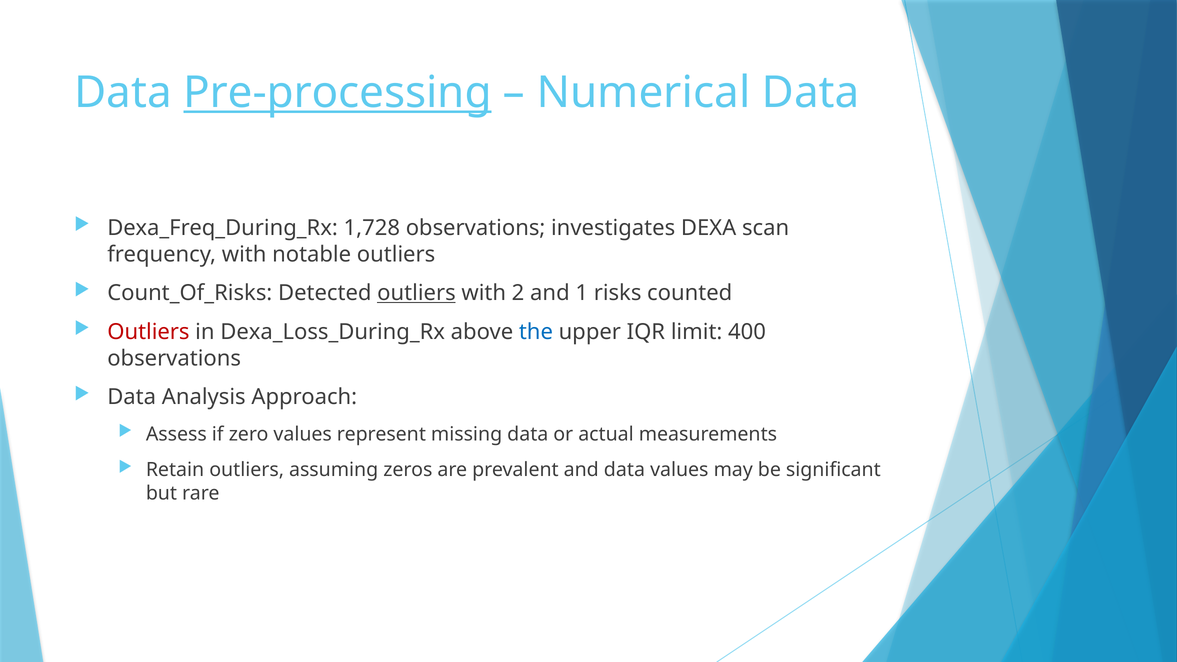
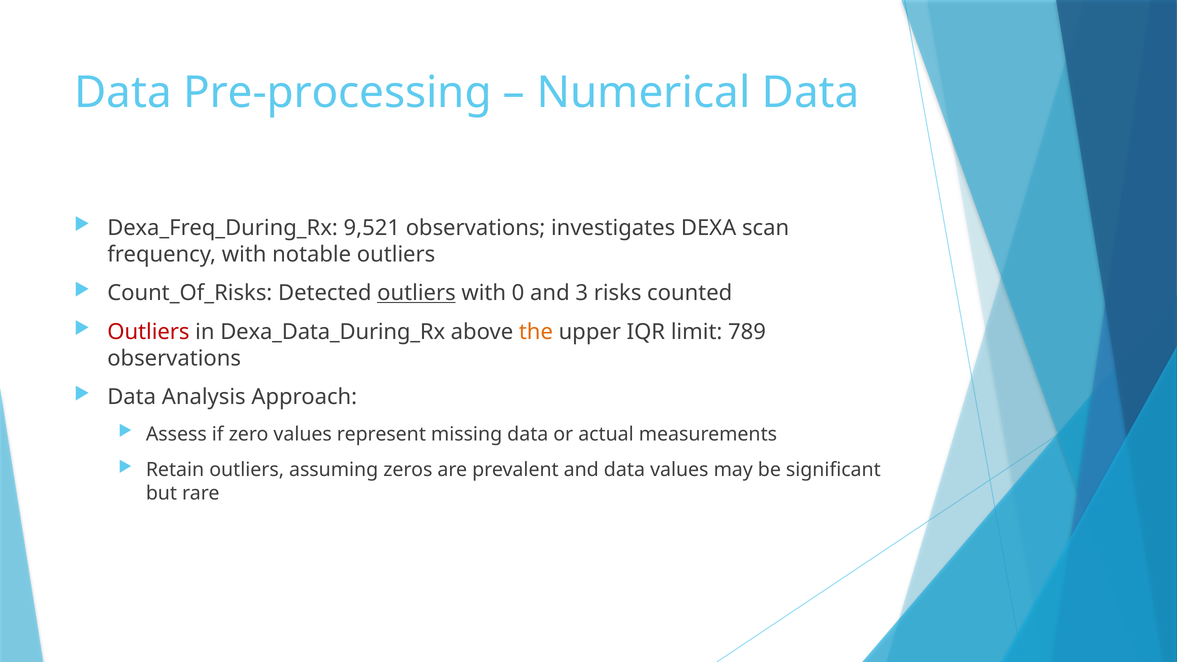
Pre-processing underline: present -> none
1,728: 1,728 -> 9,521
2: 2 -> 0
1: 1 -> 3
Dexa_Loss_During_Rx: Dexa_Loss_During_Rx -> Dexa_Data_During_Rx
the colour: blue -> orange
400: 400 -> 789
